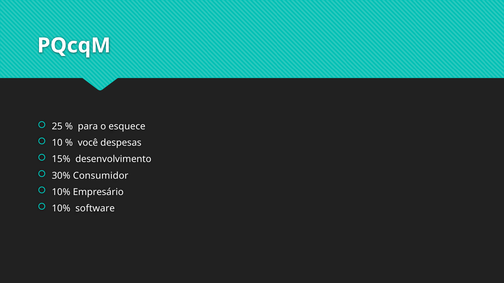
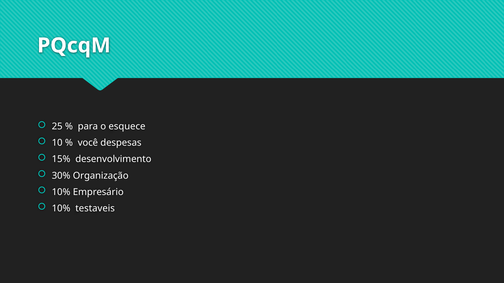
Consumidor: Consumidor -> Organização
software: software -> testaveis
